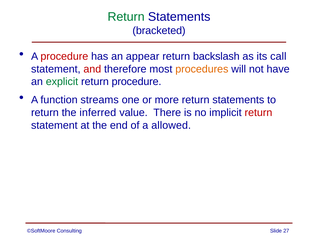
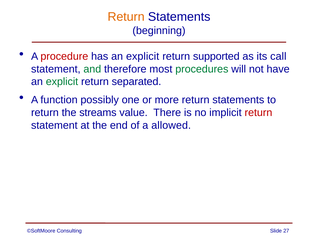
Return at (126, 17) colour: green -> orange
bracketed: bracketed -> beginning
has an appear: appear -> explicit
backslash: backslash -> supported
and colour: red -> green
procedures colour: orange -> green
return procedure: procedure -> separated
streams: streams -> possibly
inferred: inferred -> streams
